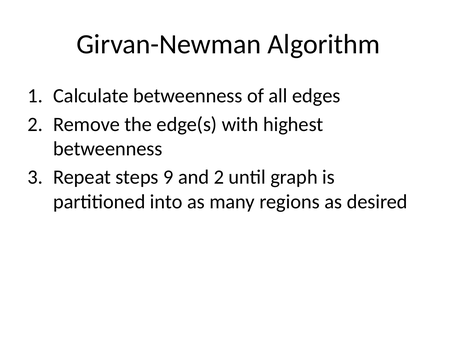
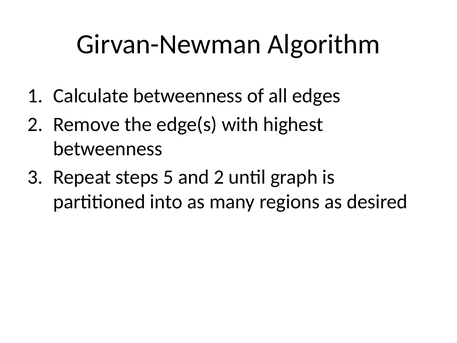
9: 9 -> 5
